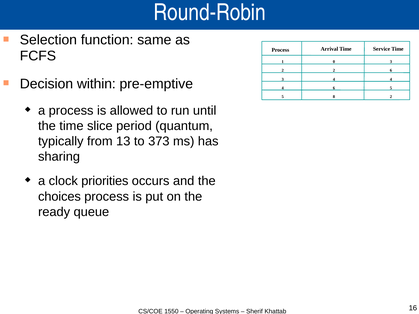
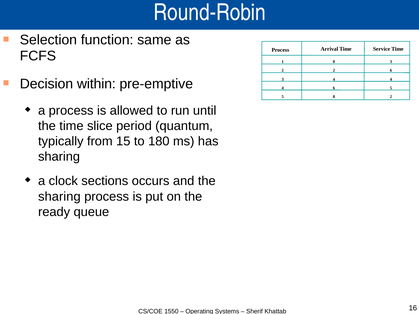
13: 13 -> 15
373: 373 -> 180
priorities: priorities -> sections
choices at (59, 197): choices -> sharing
